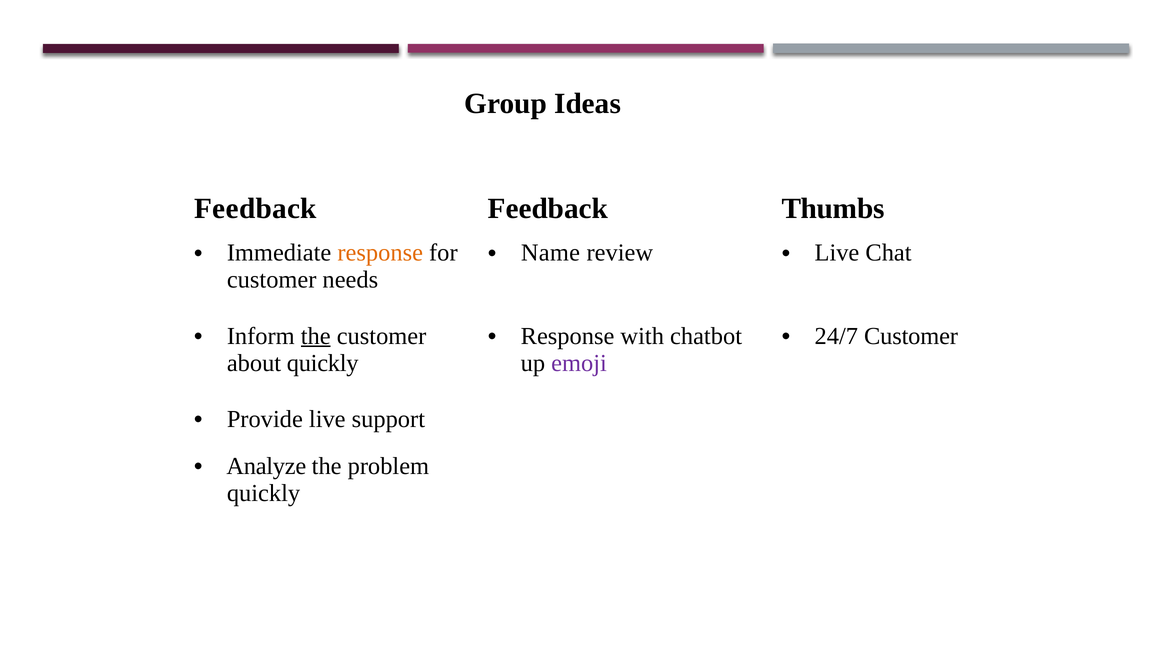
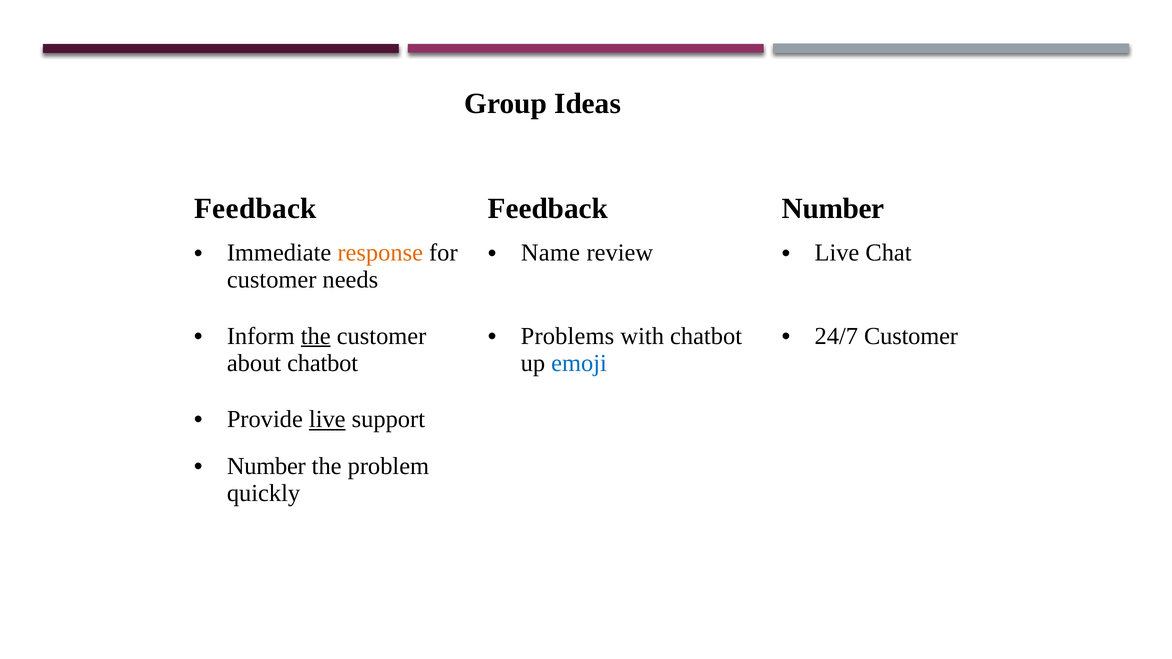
Feedback Thumbs: Thumbs -> Number
Response at (568, 336): Response -> Problems
about quickly: quickly -> chatbot
emoji colour: purple -> blue
live at (327, 419) underline: none -> present
Analyze at (266, 466): Analyze -> Number
